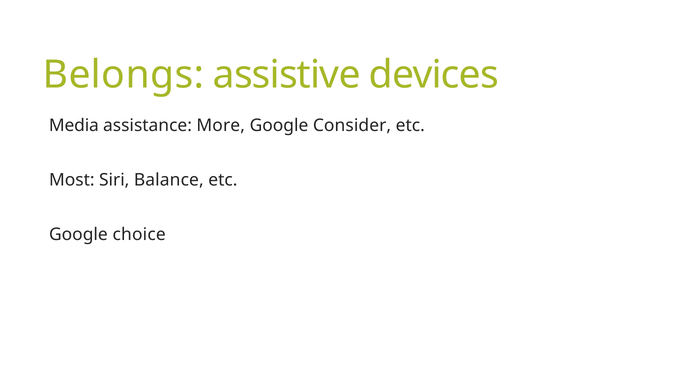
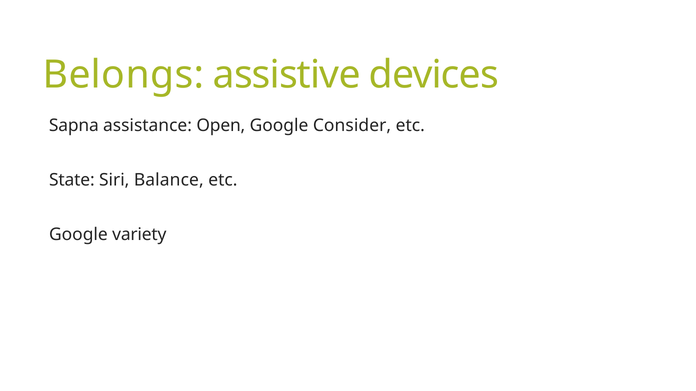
Media: Media -> Sapna
More: More -> Open
Most: Most -> State
choice: choice -> variety
